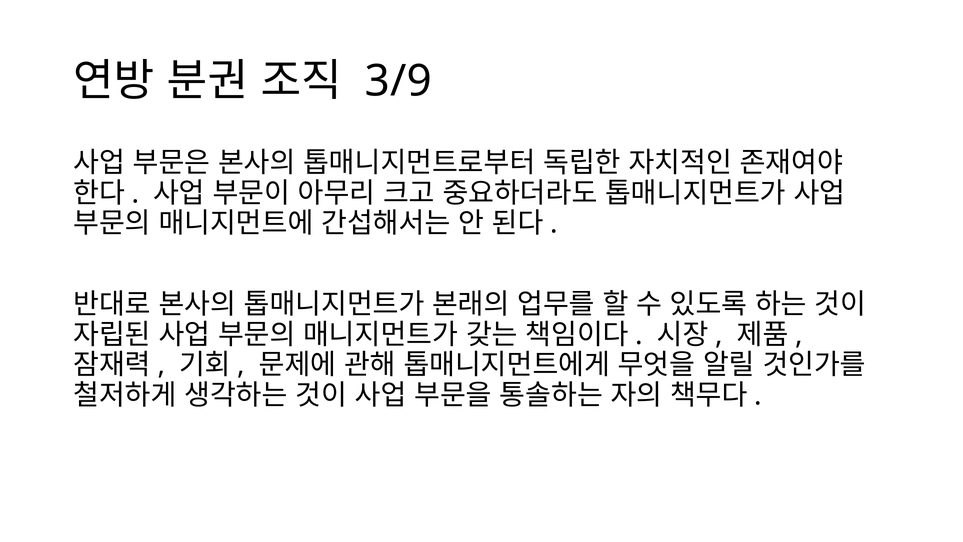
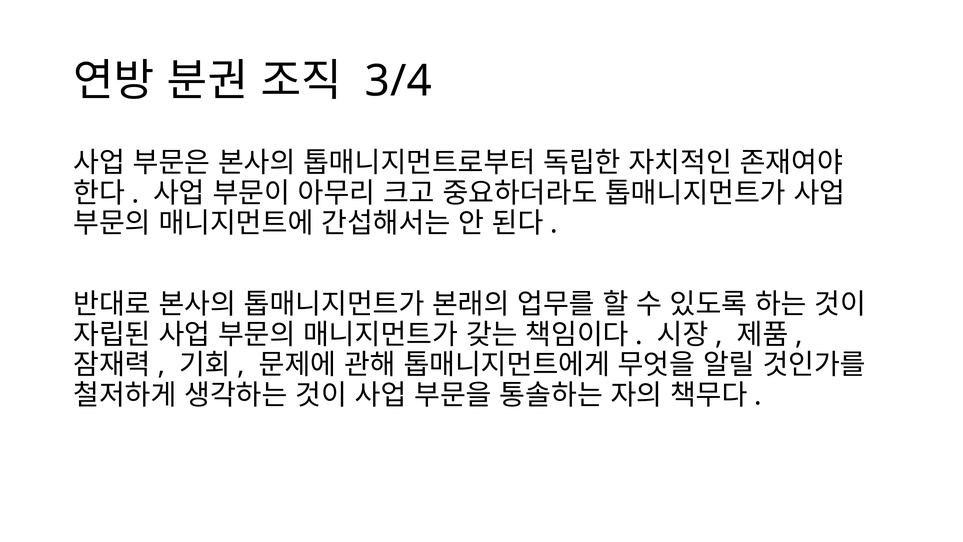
3/9: 3/9 -> 3/4
